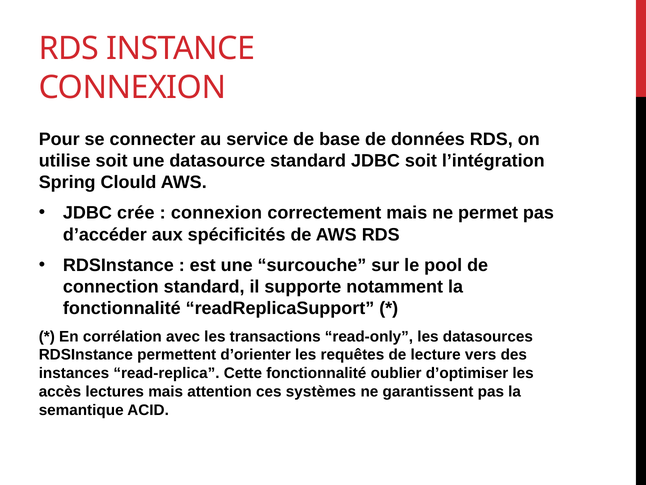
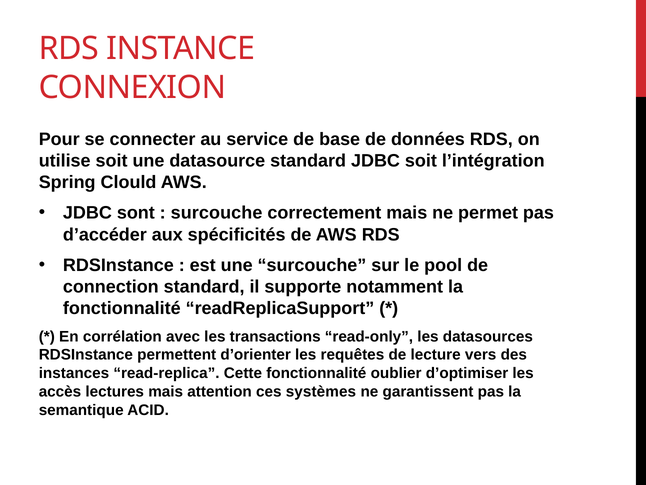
crée: crée -> sont
connexion at (217, 213): connexion -> surcouche
